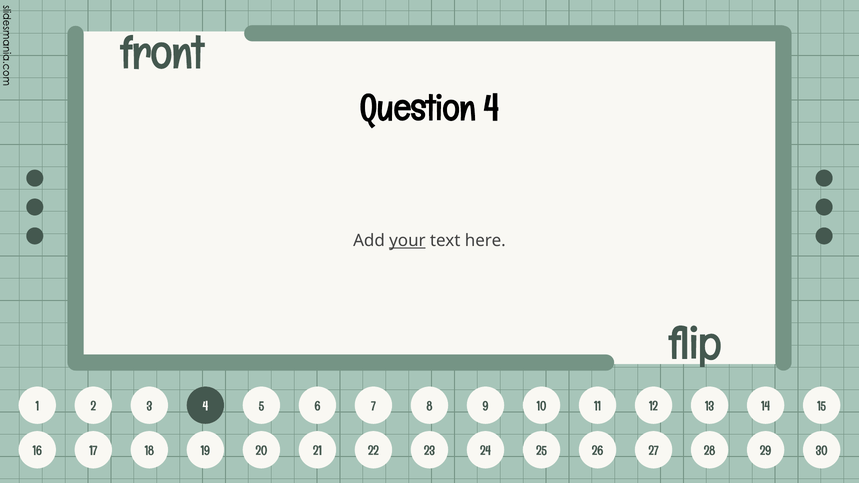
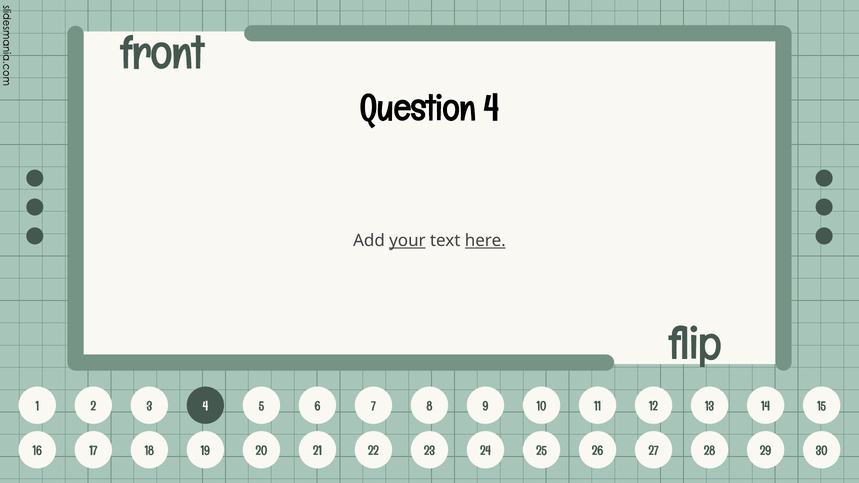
here underline: none -> present
